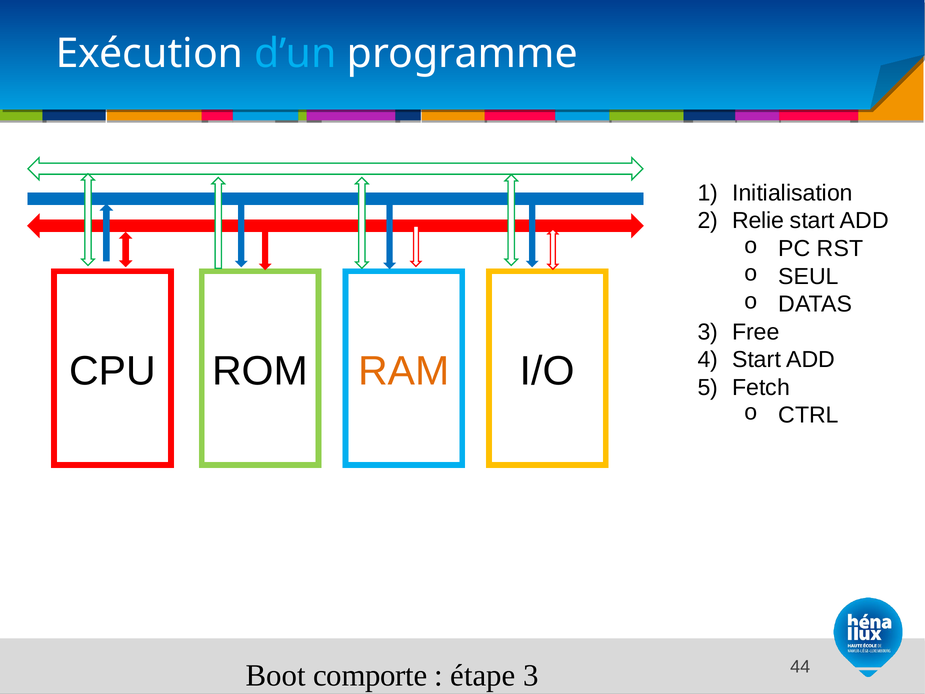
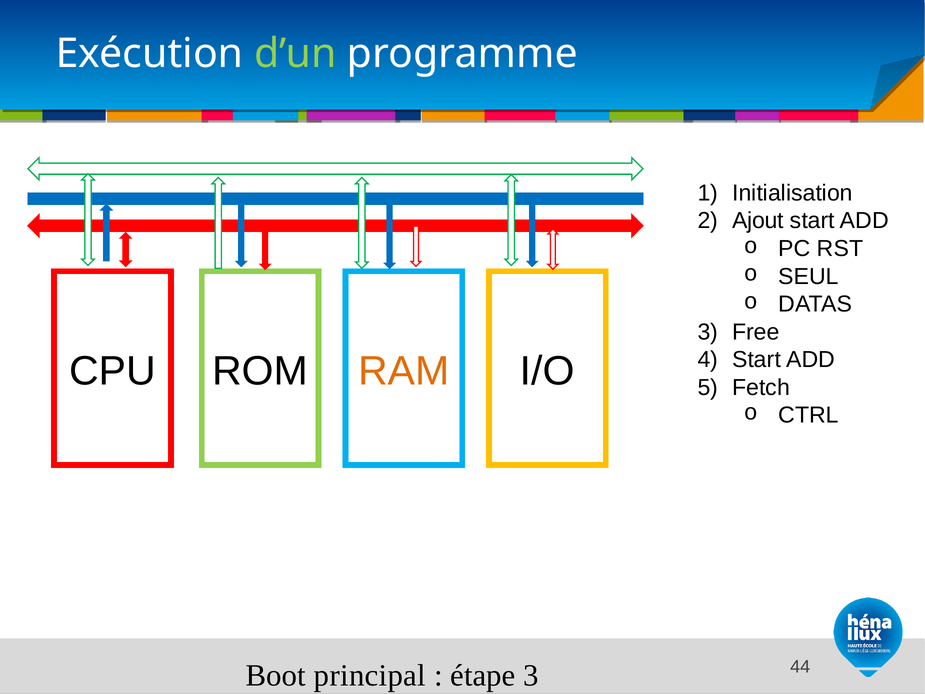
d’un colour: light blue -> light green
Relie: Relie -> Ajout
comporte: comporte -> principal
